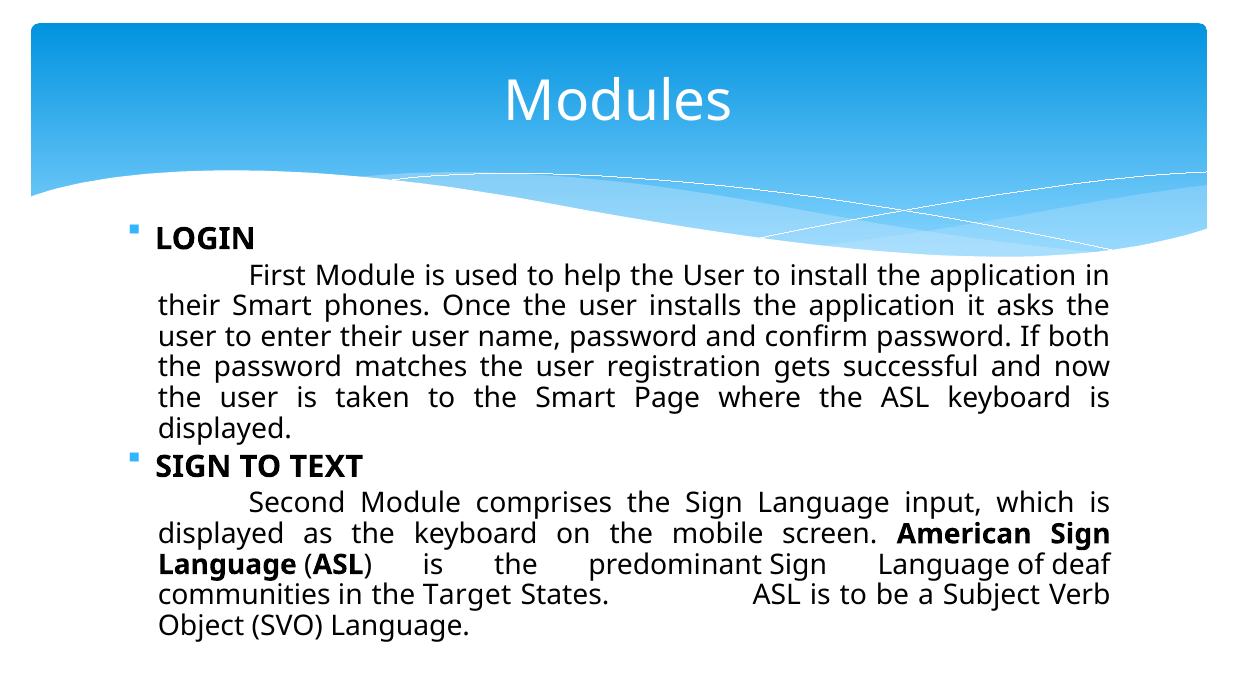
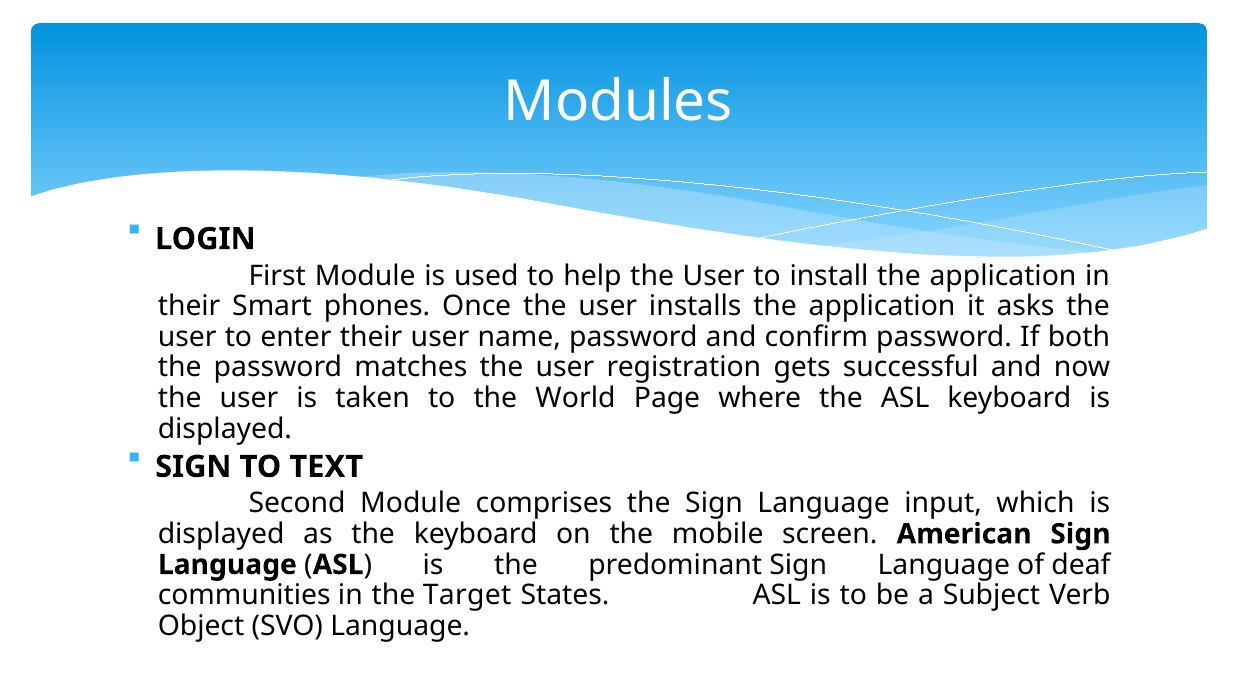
the Smart: Smart -> World
